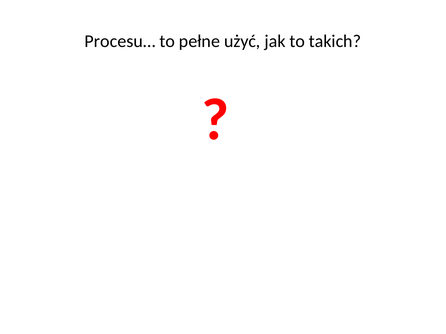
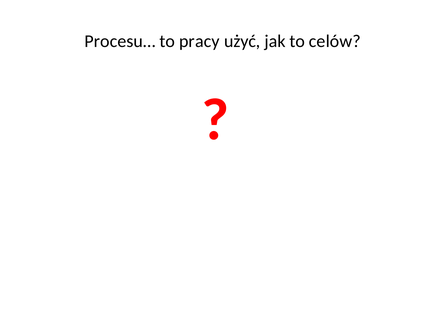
pełne: pełne -> pracy
takich: takich -> celów
